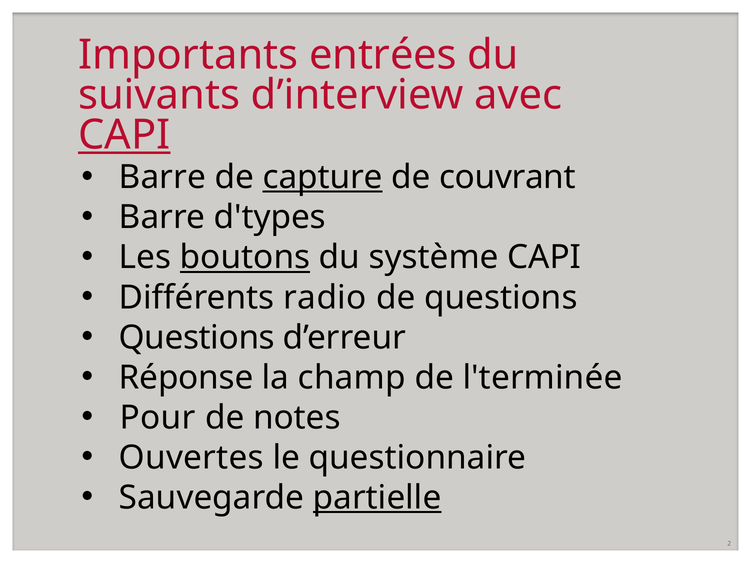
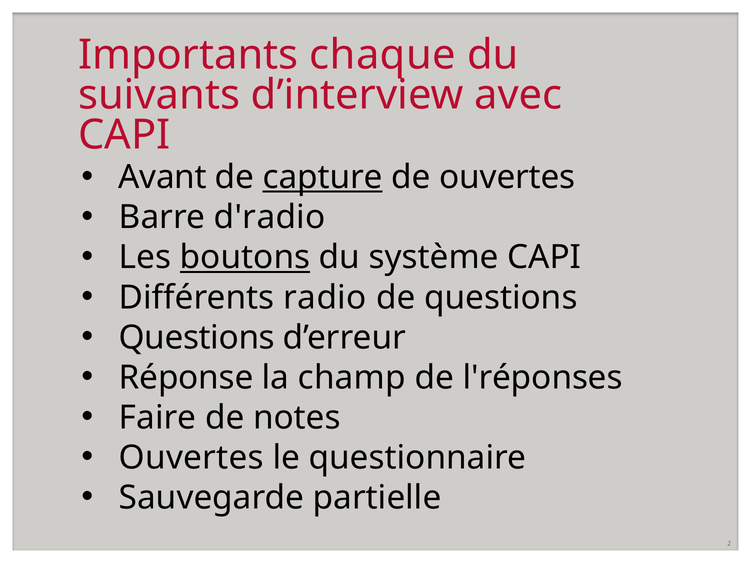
entrées: entrées -> chaque
CAPI at (124, 135) underline: present -> none
Barre at (162, 177): Barre -> Avant
de couvrant: couvrant -> ouvertes
d'types: d'types -> d'radio
l'terminée: l'terminée -> l'réponses
Pour: Pour -> Faire
partielle underline: present -> none
